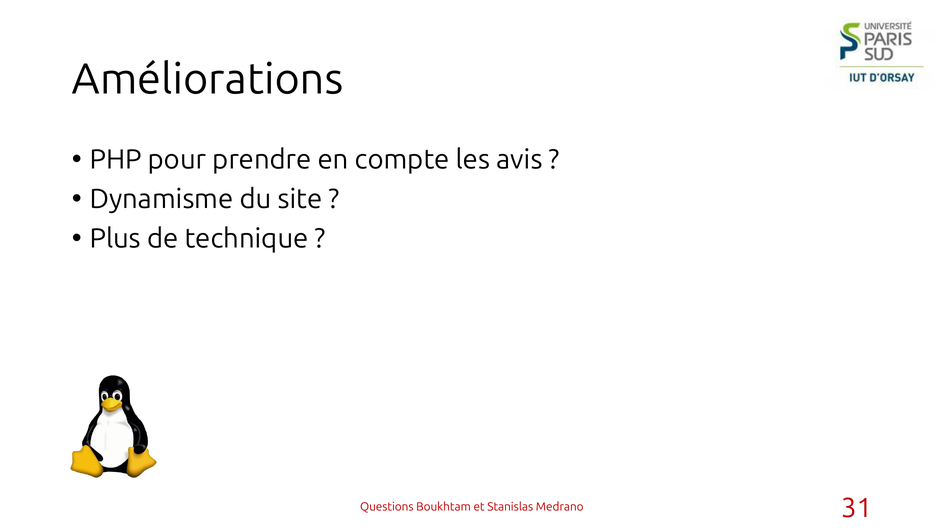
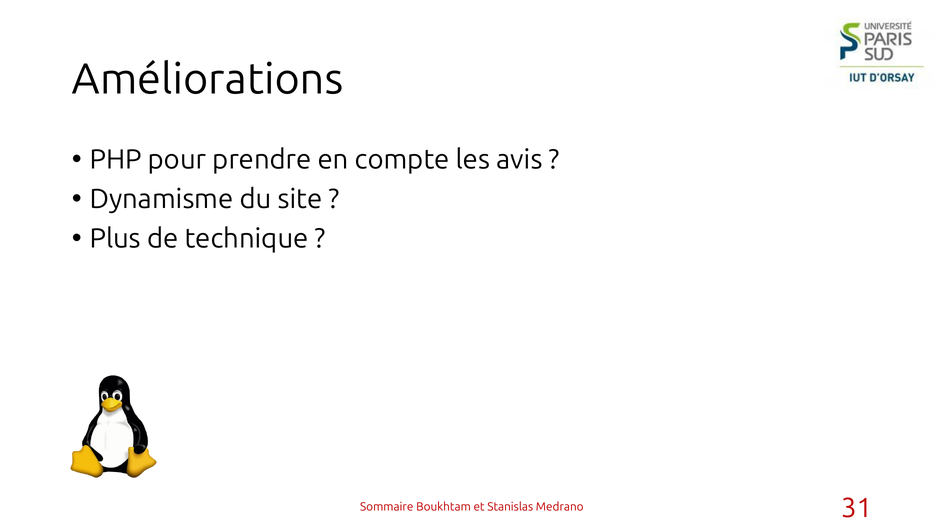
Questions: Questions -> Sommaire
